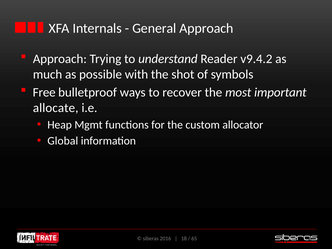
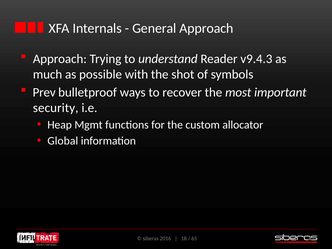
v9.4.2: v9.4.2 -> v9.4.3
Free: Free -> Prev
allocate: allocate -> security
